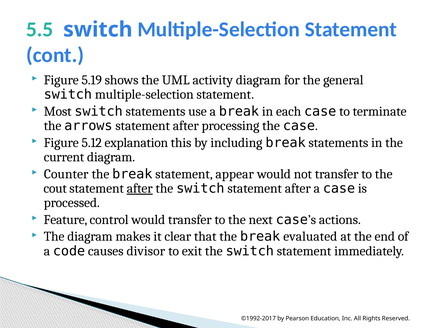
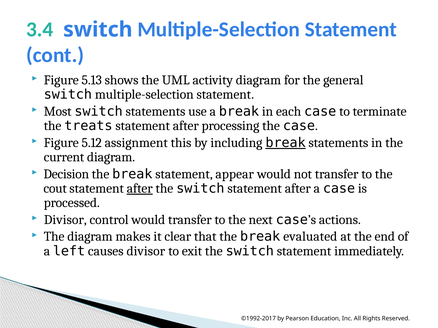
5.5: 5.5 -> 3.4
5.19: 5.19 -> 5.13
arrows: arrows -> treats
explanation: explanation -> assignment
break at (286, 143) underline: none -> present
Counter: Counter -> Decision
Feature at (65, 220): Feature -> Divisor
code: code -> left
